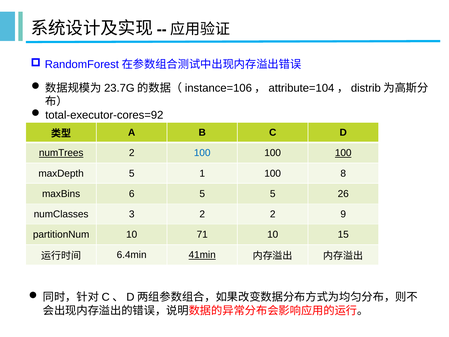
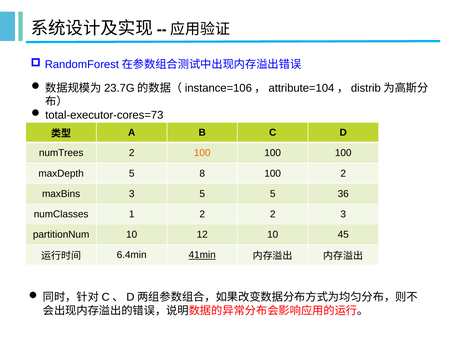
total-executor-cores=92: total-executor-cores=92 -> total-executor-cores=73
numTrees underline: present -> none
100 at (202, 153) colour: blue -> orange
100 at (343, 153) underline: present -> none
1: 1 -> 8
100 8: 8 -> 2
maxBins 6: 6 -> 3
26: 26 -> 36
3: 3 -> 1
2 9: 9 -> 3
71: 71 -> 12
15: 15 -> 45
